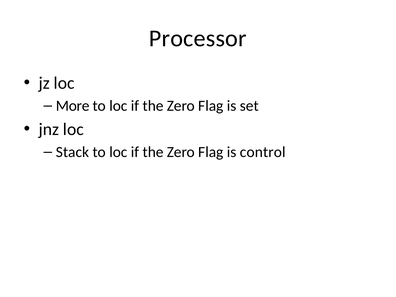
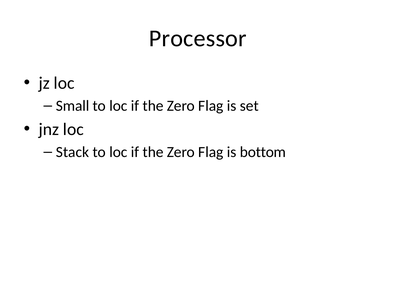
More: More -> Small
control: control -> bottom
